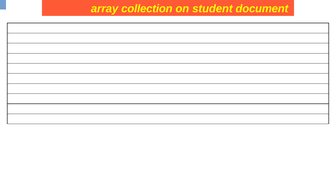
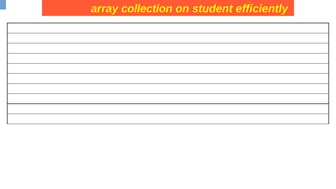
document: document -> efficiently
